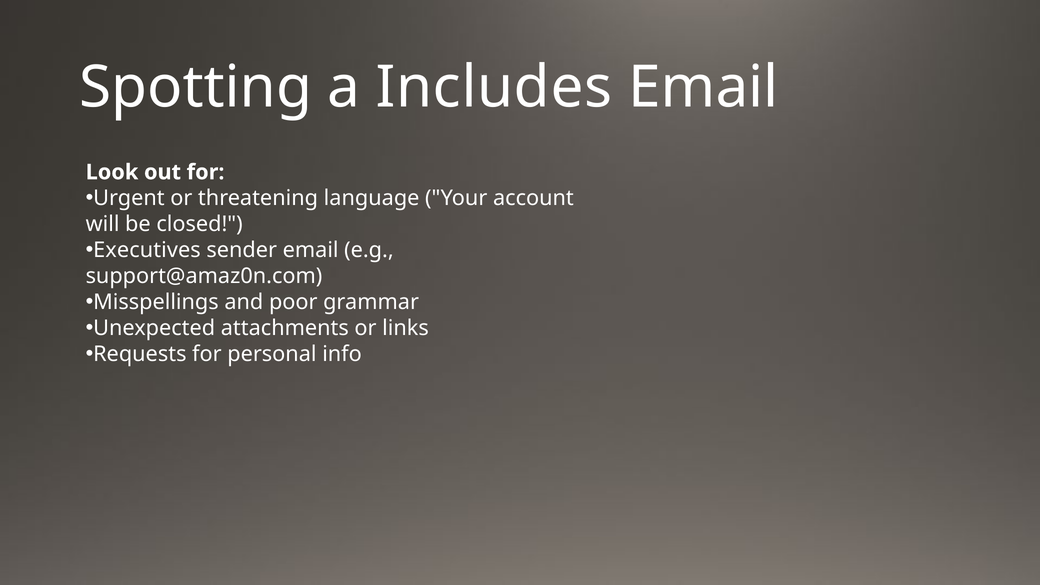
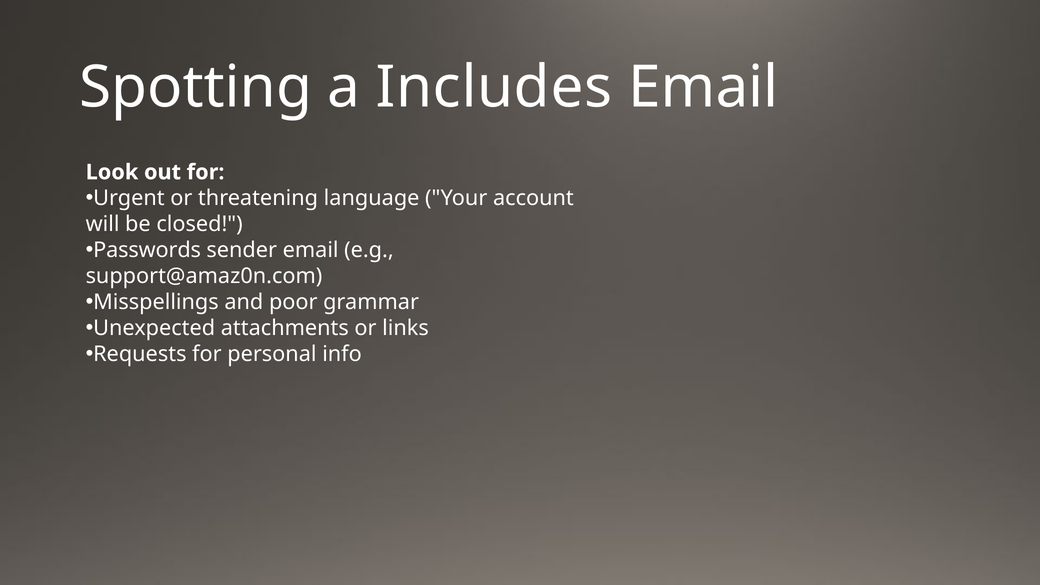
Executives: Executives -> Passwords
